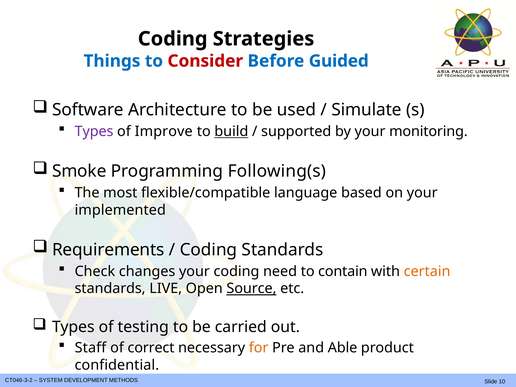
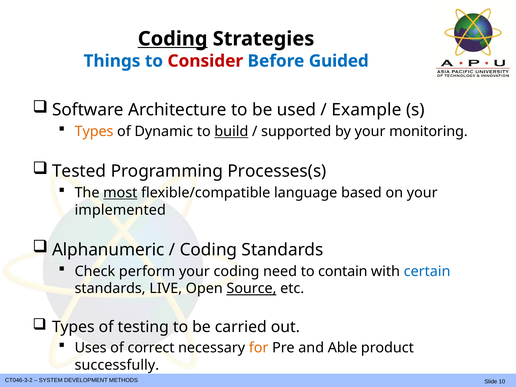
Coding at (173, 39) underline: none -> present
Simulate: Simulate -> Example
Types at (94, 131) colour: purple -> orange
Improve: Improve -> Dynamic
Smoke: Smoke -> Tested
Following(s: Following(s -> Processes(s
most underline: none -> present
Requirements: Requirements -> Alphanumeric
changes: changes -> perform
certain colour: orange -> blue
Staff: Staff -> Uses
confidential: confidential -> successfully
